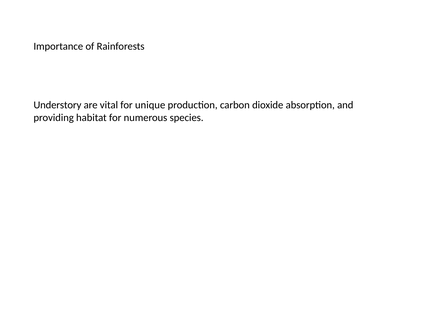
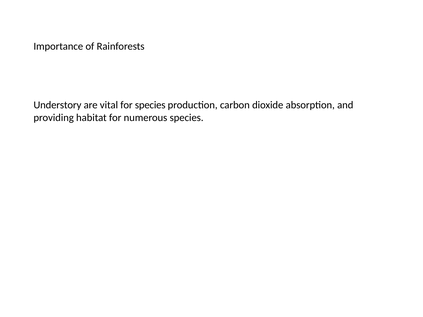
for unique: unique -> species
